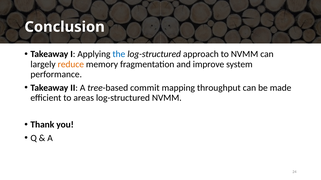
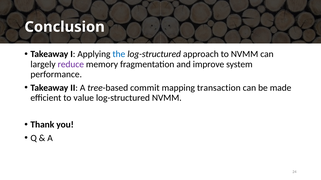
reduce colour: orange -> purple
throughput: throughput -> transaction
areas: areas -> value
